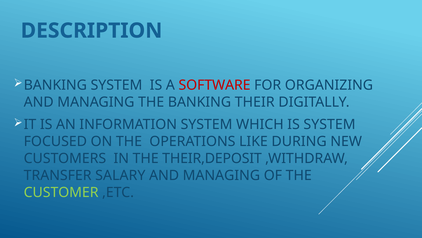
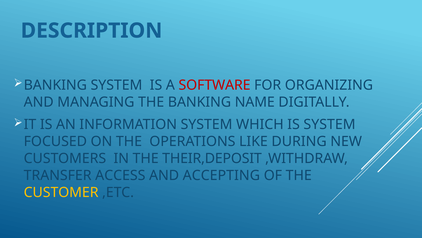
THEIR: THEIR -> NAME
SALARY: SALARY -> ACCESS
MANAGING at (221, 175): MANAGING -> ACCEPTING
CUSTOMER colour: light green -> yellow
